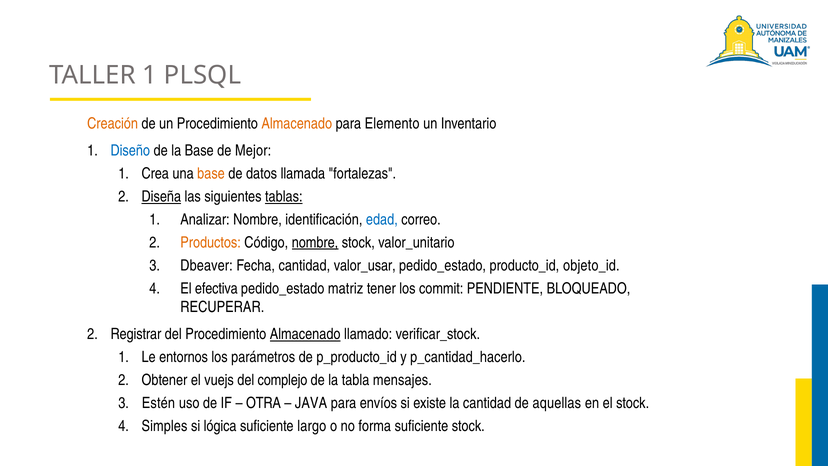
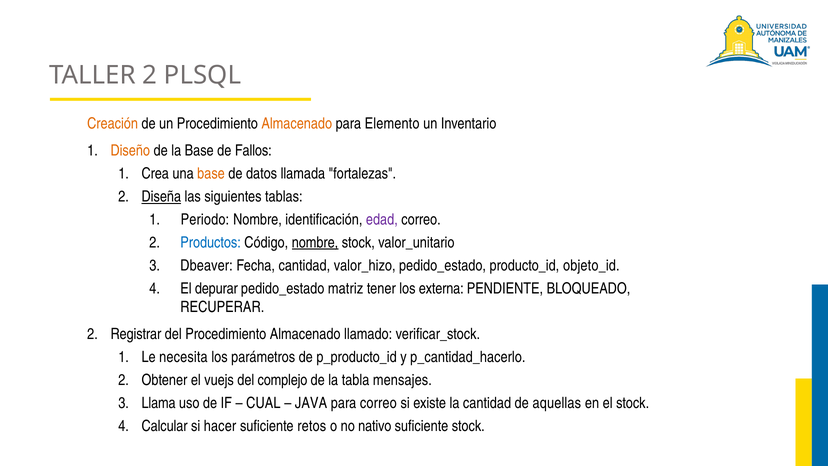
TALLER 1: 1 -> 2
Diseño colour: blue -> orange
Mejor: Mejor -> Fallos
tablas underline: present -> none
Analizar: Analizar -> Periodo
edad colour: blue -> purple
Productos colour: orange -> blue
valor_usar: valor_usar -> valor_hizo
efectiva: efectiva -> depurar
commit: commit -> externa
Almacenado at (305, 334) underline: present -> none
entornos: entornos -> necesita
Estén: Estén -> Llama
OTRA: OTRA -> CUAL
para envíos: envíos -> correo
Simples: Simples -> Calcular
lógica: lógica -> hacer
largo: largo -> retos
forma: forma -> nativo
